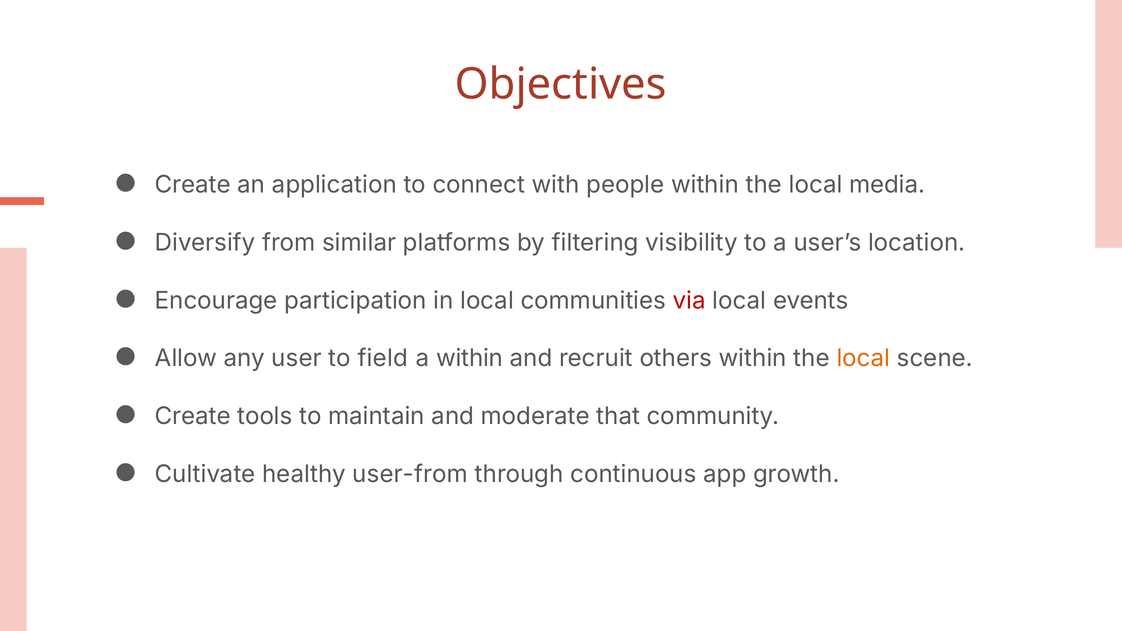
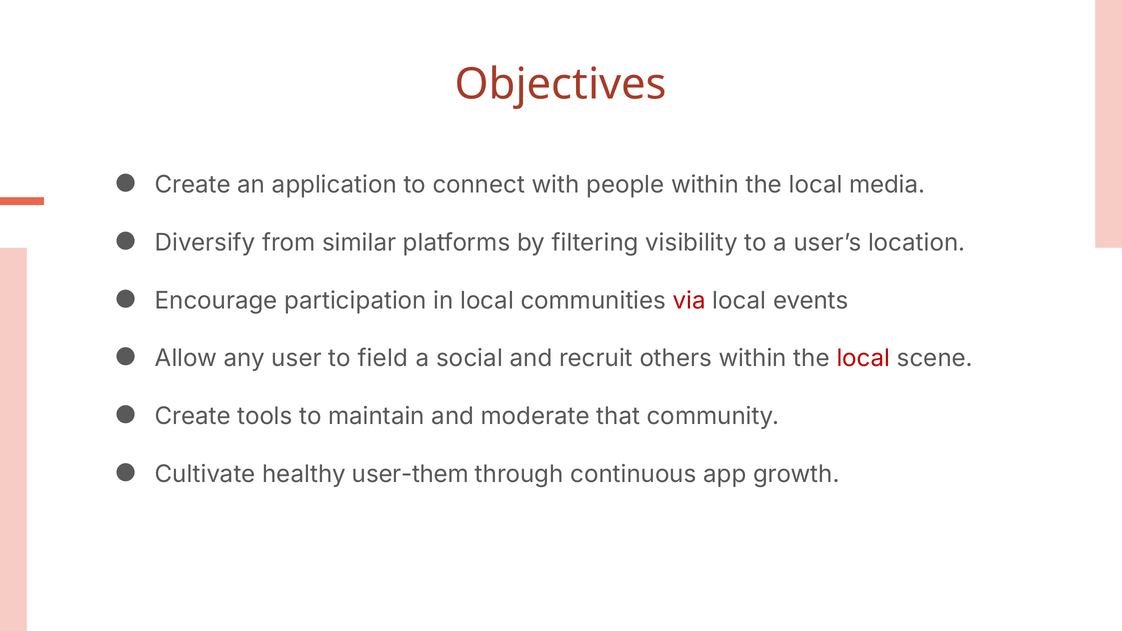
a within: within -> social
local at (863, 359) colour: orange -> red
user-from: user-from -> user-them
